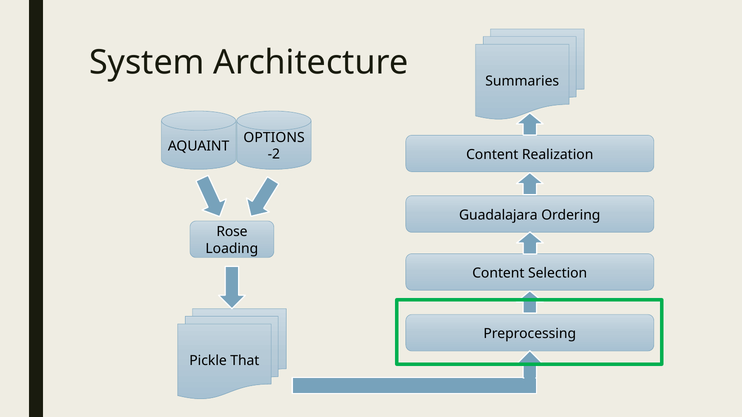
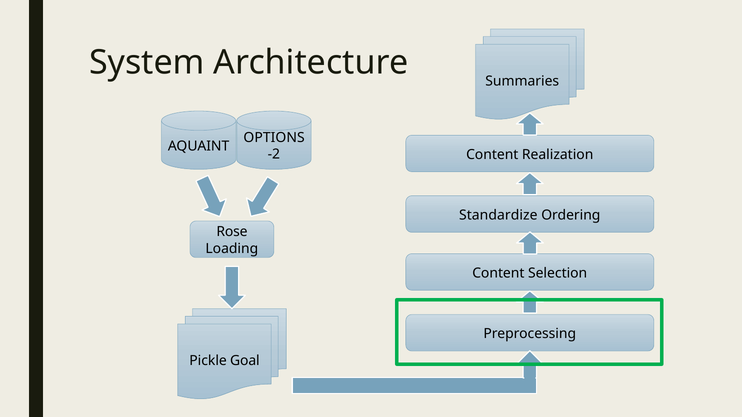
Guadalajara: Guadalajara -> Standardize
That: That -> Goal
